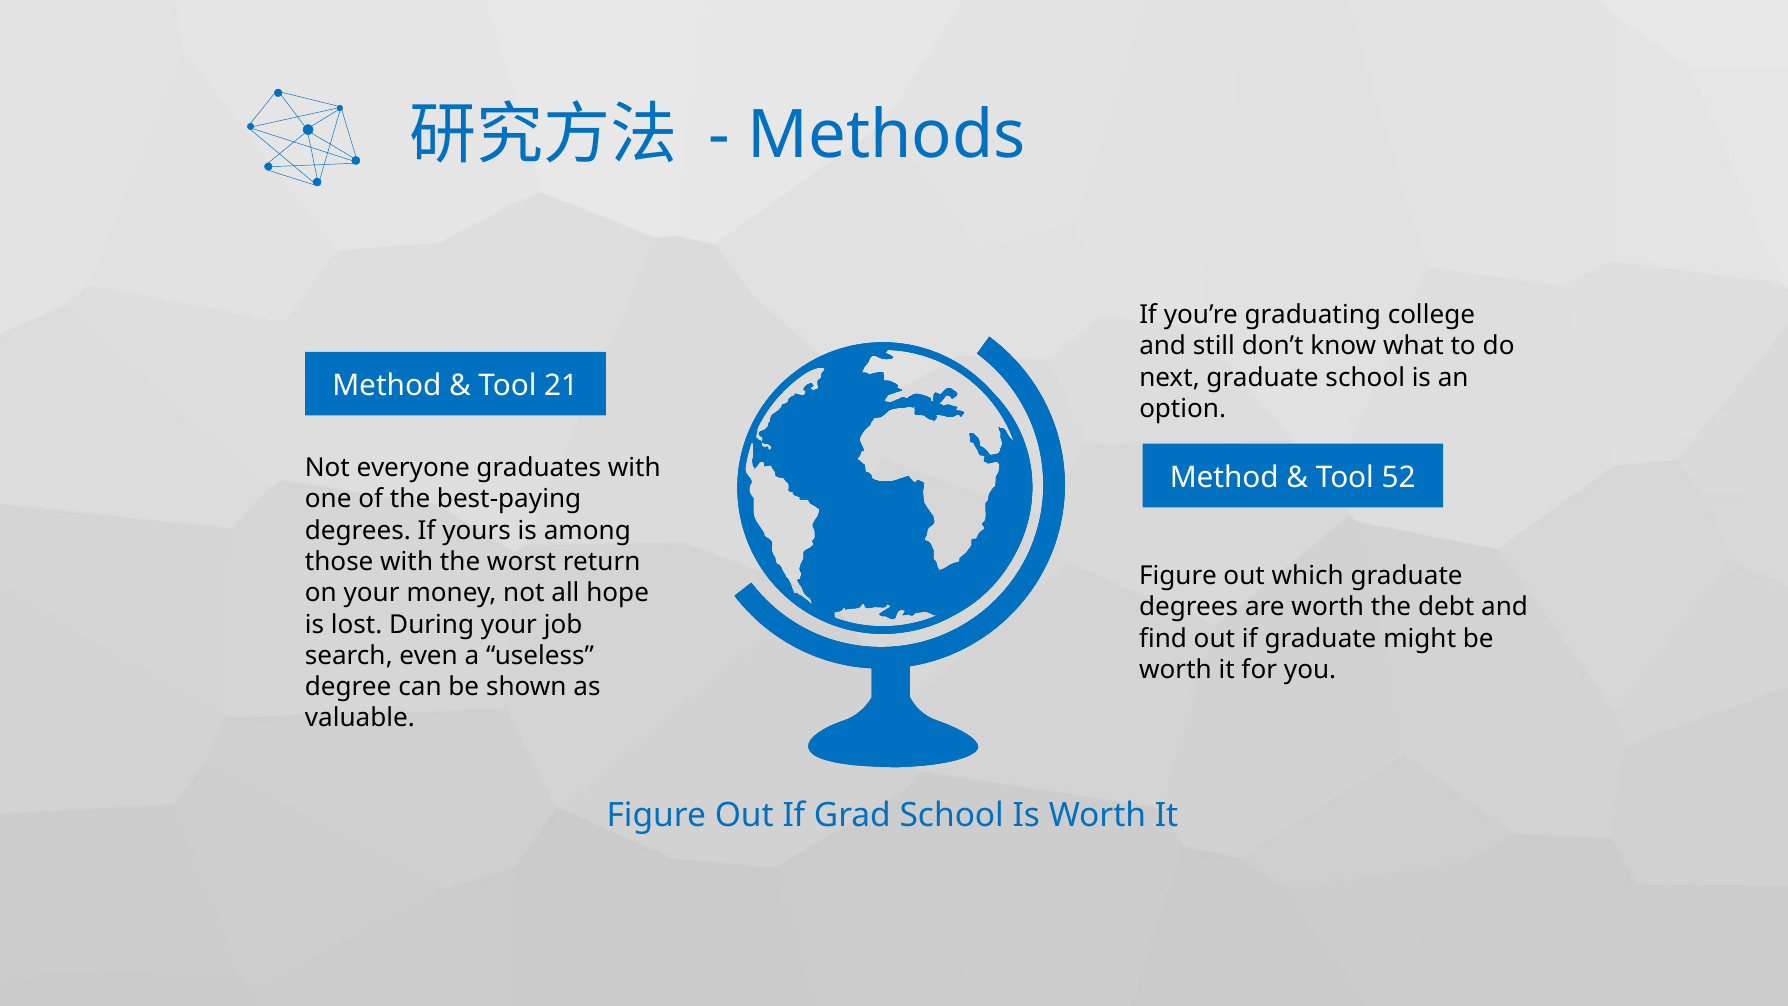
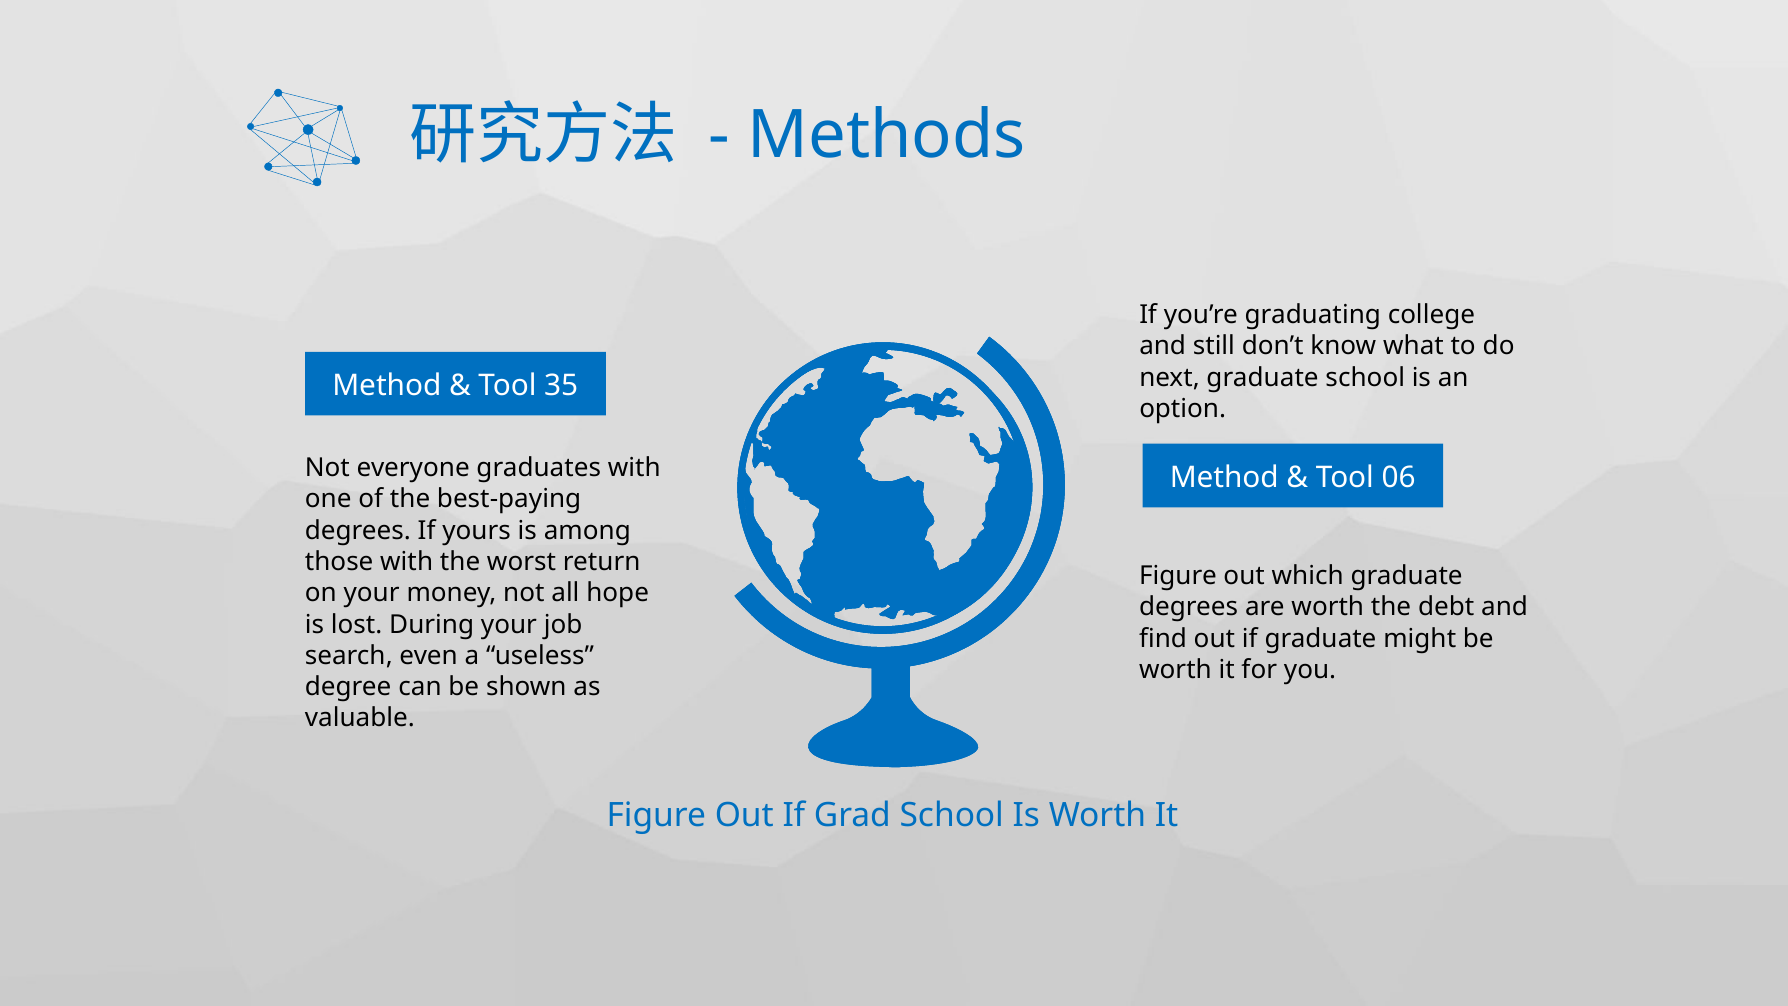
21: 21 -> 35
52: 52 -> 06
